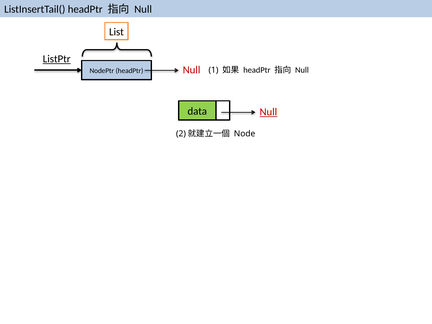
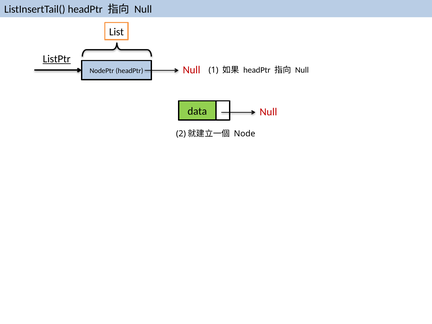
Null at (268, 112) underline: present -> none
